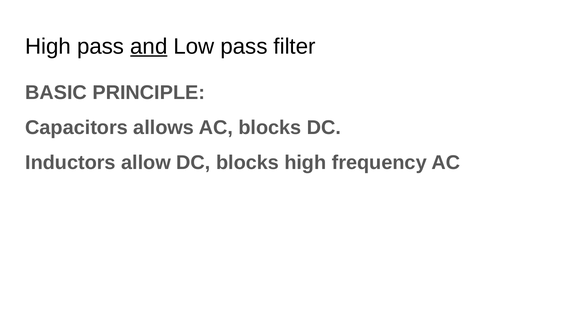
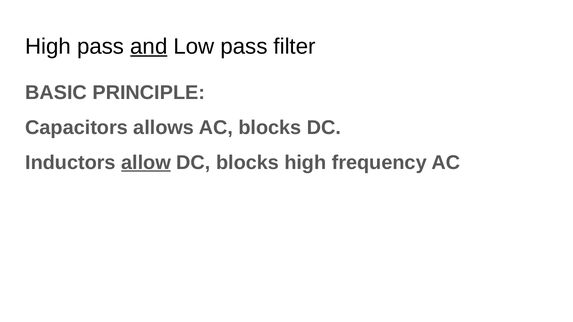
allow underline: none -> present
